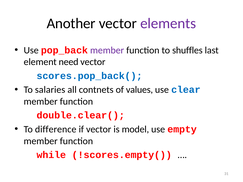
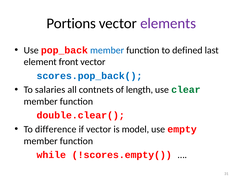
Another: Another -> Portions
member at (107, 50) colour: purple -> blue
shuffles: shuffles -> defined
need: need -> front
values: values -> length
clear colour: blue -> green
